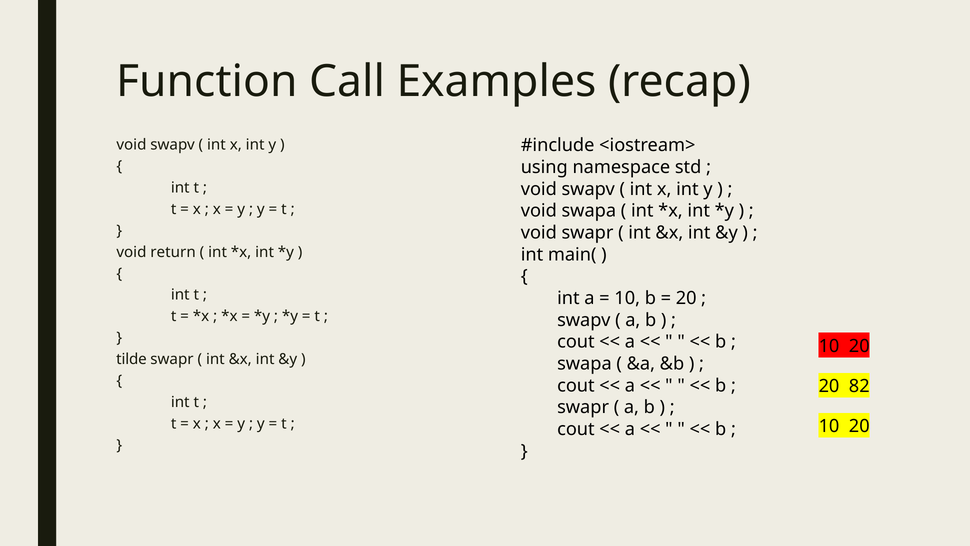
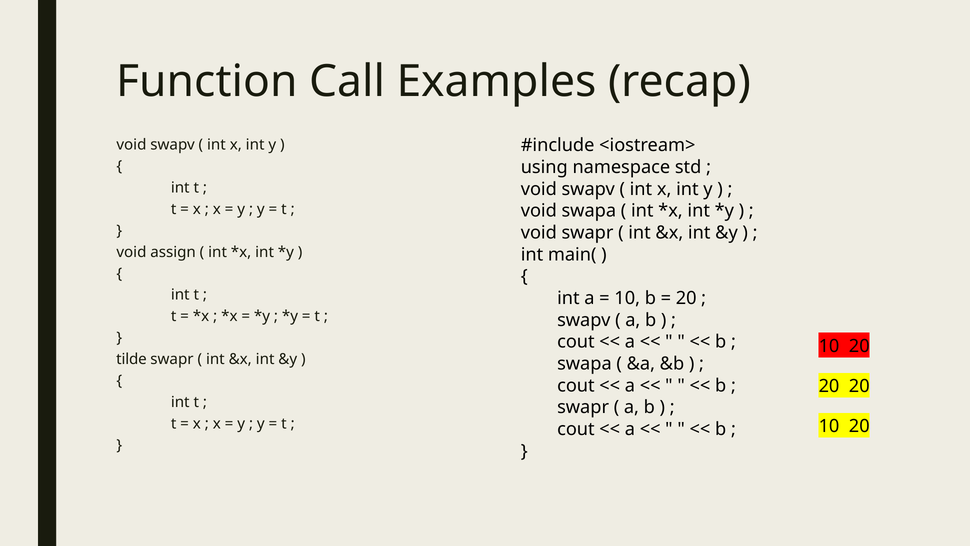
return: return -> assign
82 at (859, 386): 82 -> 20
